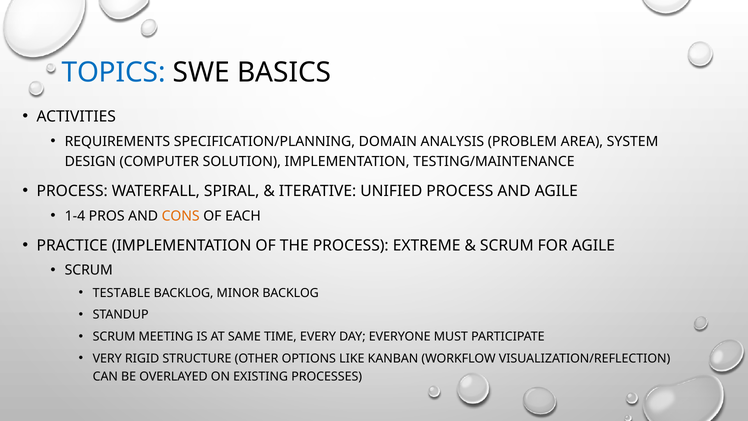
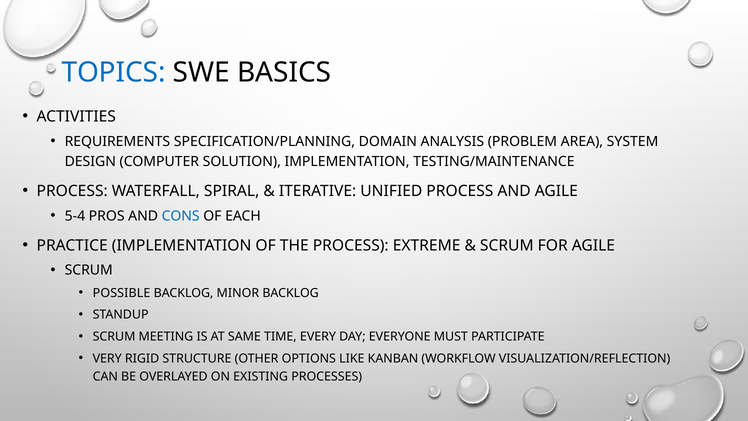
1-4: 1-4 -> 5-4
CONS colour: orange -> blue
TESTABLE: TESTABLE -> POSSIBLE
